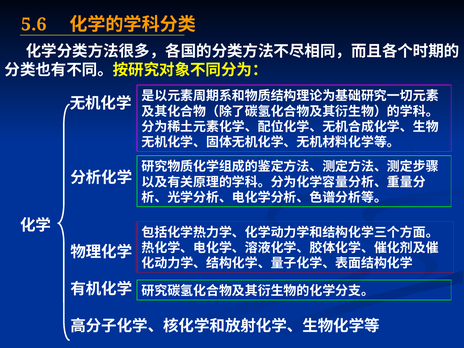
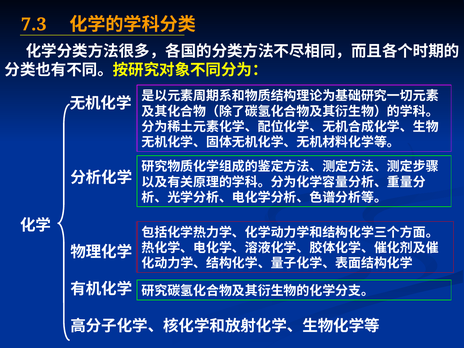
5.6: 5.6 -> 7.3
